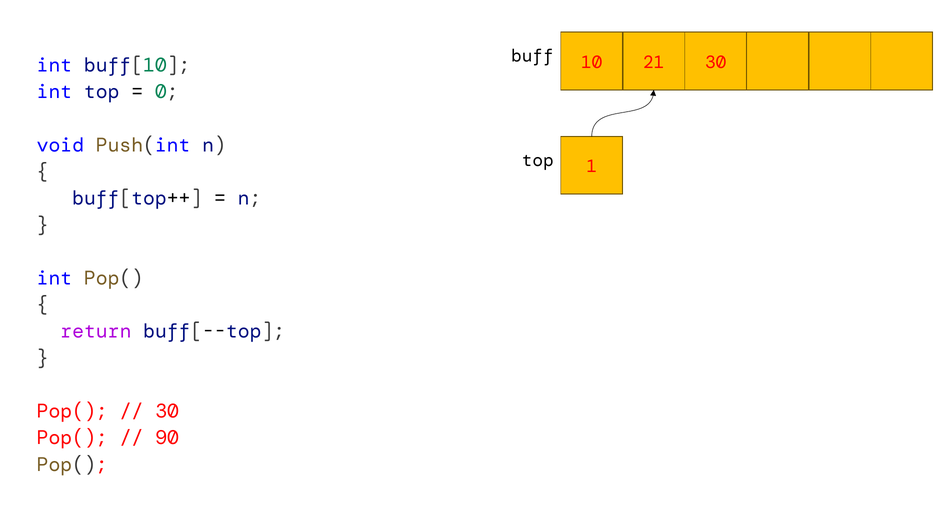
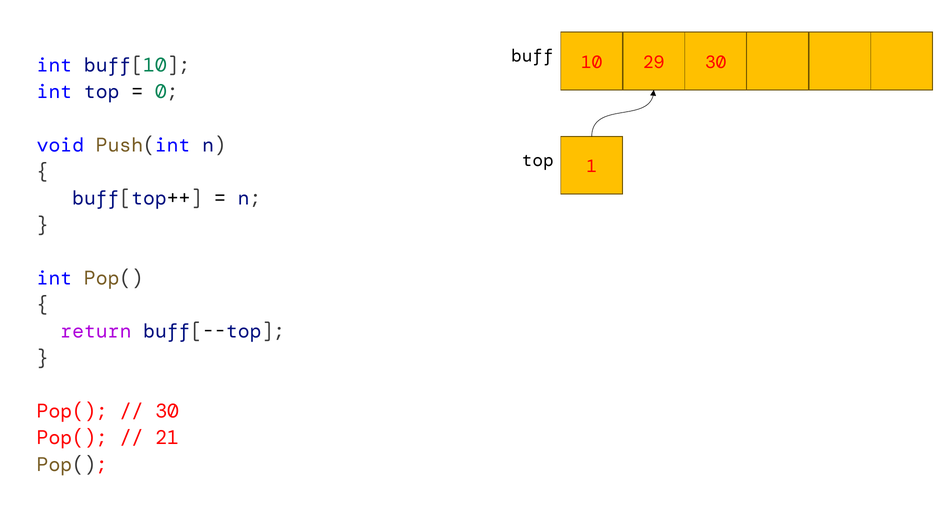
21: 21 -> 29
90: 90 -> 21
